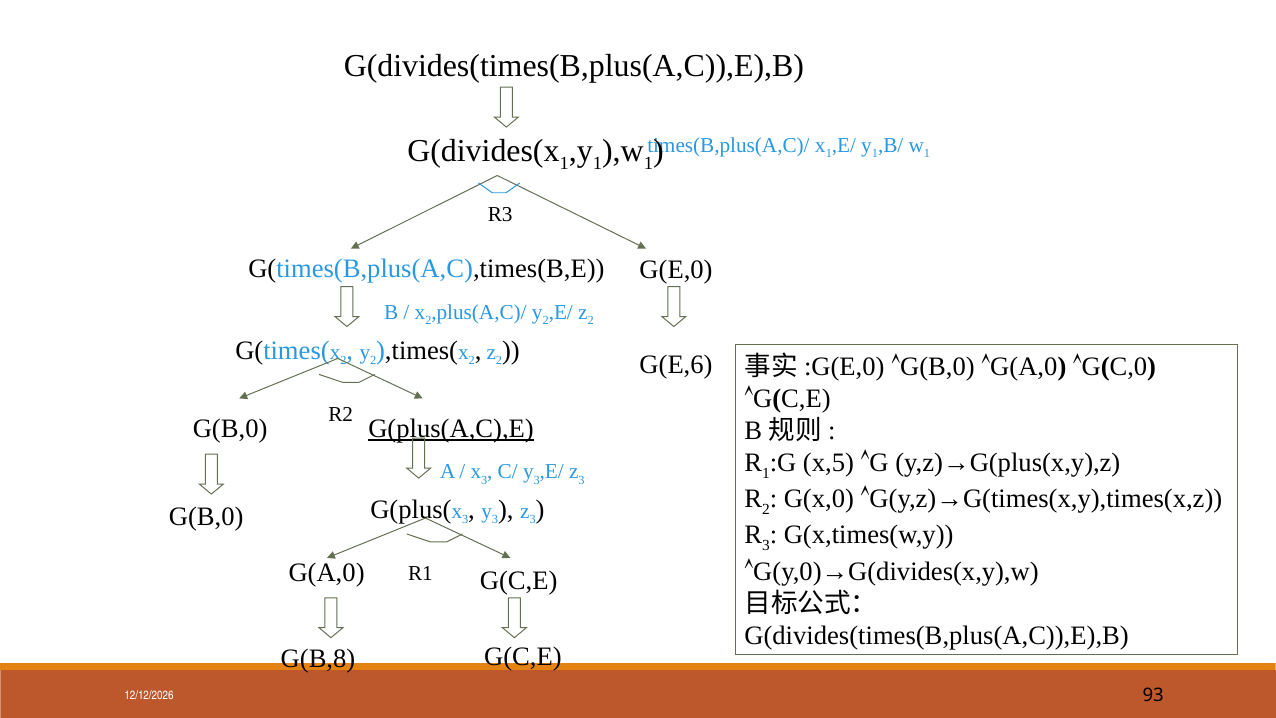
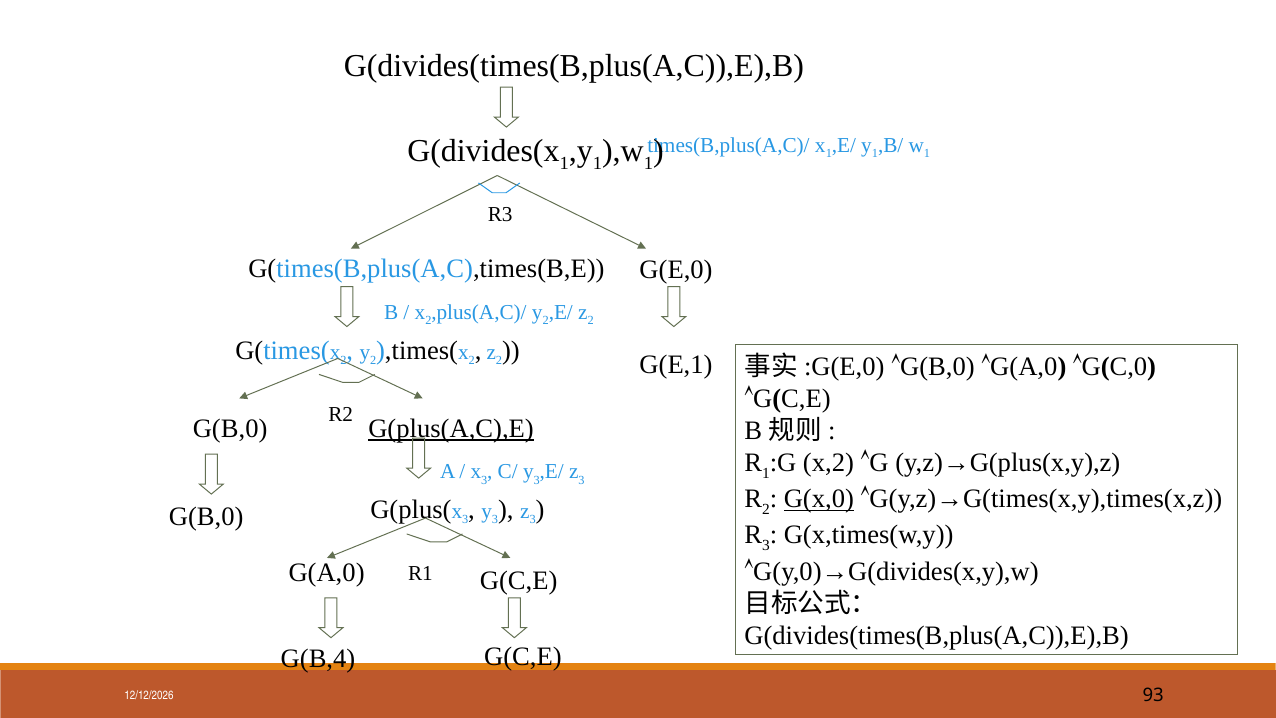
G(E,6: G(E,6 -> G(E,1
x,5: x,5 -> x,2
G(x,0 underline: none -> present
G(B,8: G(B,8 -> G(B,4
